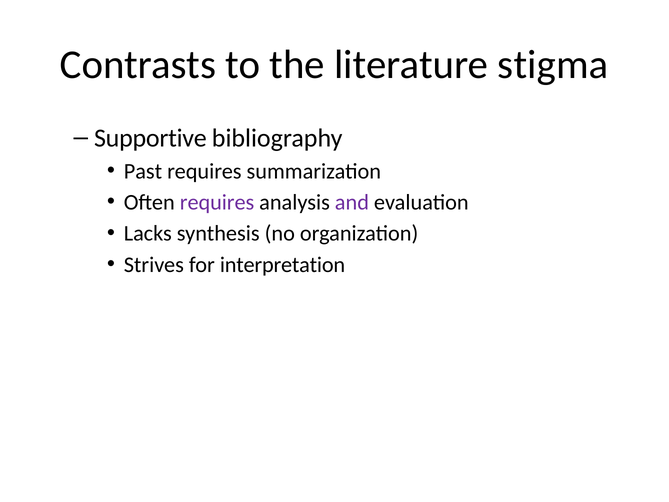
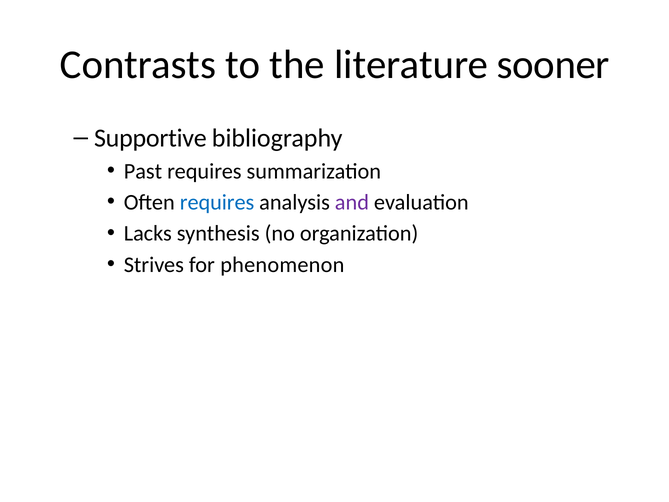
stigma: stigma -> sooner
requires at (217, 202) colour: purple -> blue
interpretation: interpretation -> phenomenon
